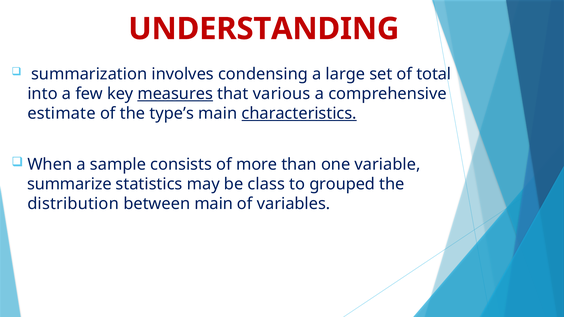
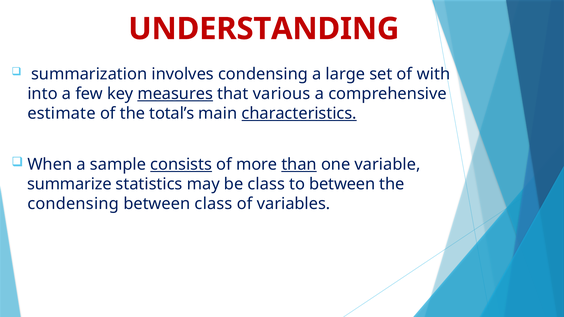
total: total -> with
type’s: type’s -> total’s
consists underline: none -> present
than underline: none -> present
to grouped: grouped -> between
distribution at (73, 204): distribution -> condensing
between main: main -> class
